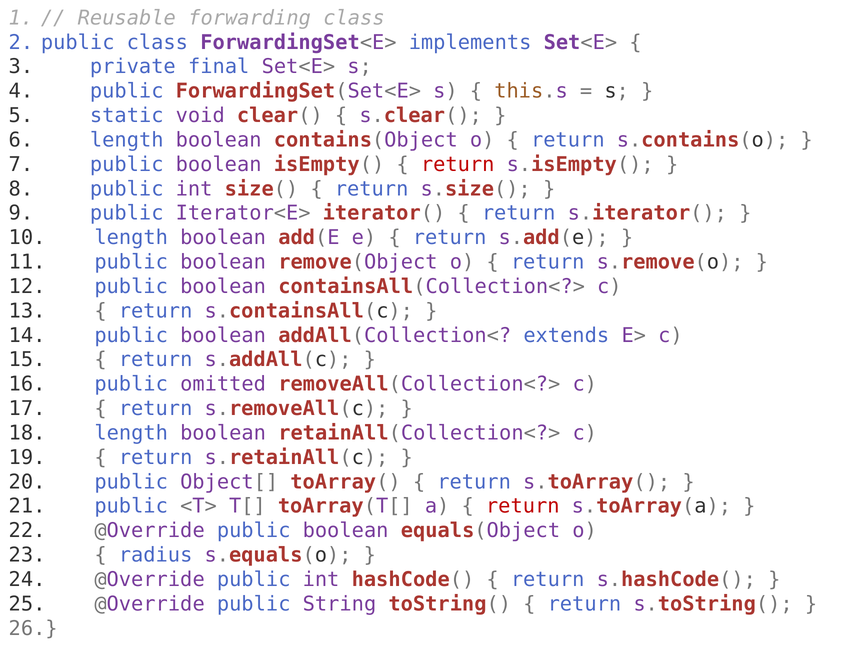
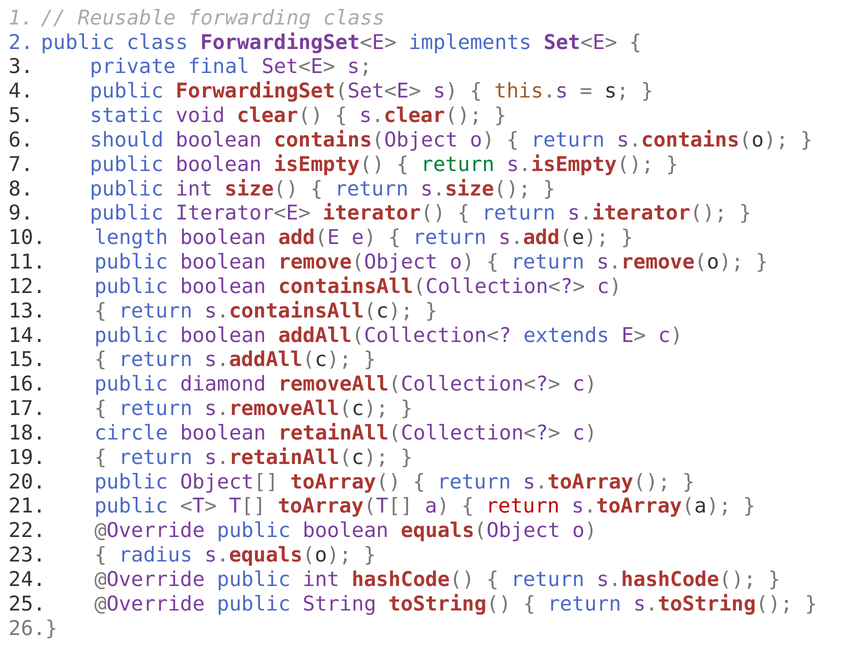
length at (127, 140): length -> should
return at (458, 165) colour: red -> green
omitted: omitted -> diamond
length at (131, 433): length -> circle
